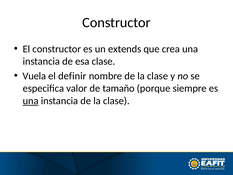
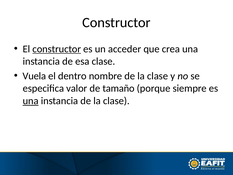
constructor at (57, 49) underline: none -> present
extends: extends -> acceder
definir: definir -> dentro
